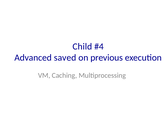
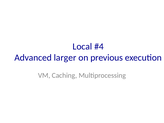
Child: Child -> Local
saved: saved -> larger
